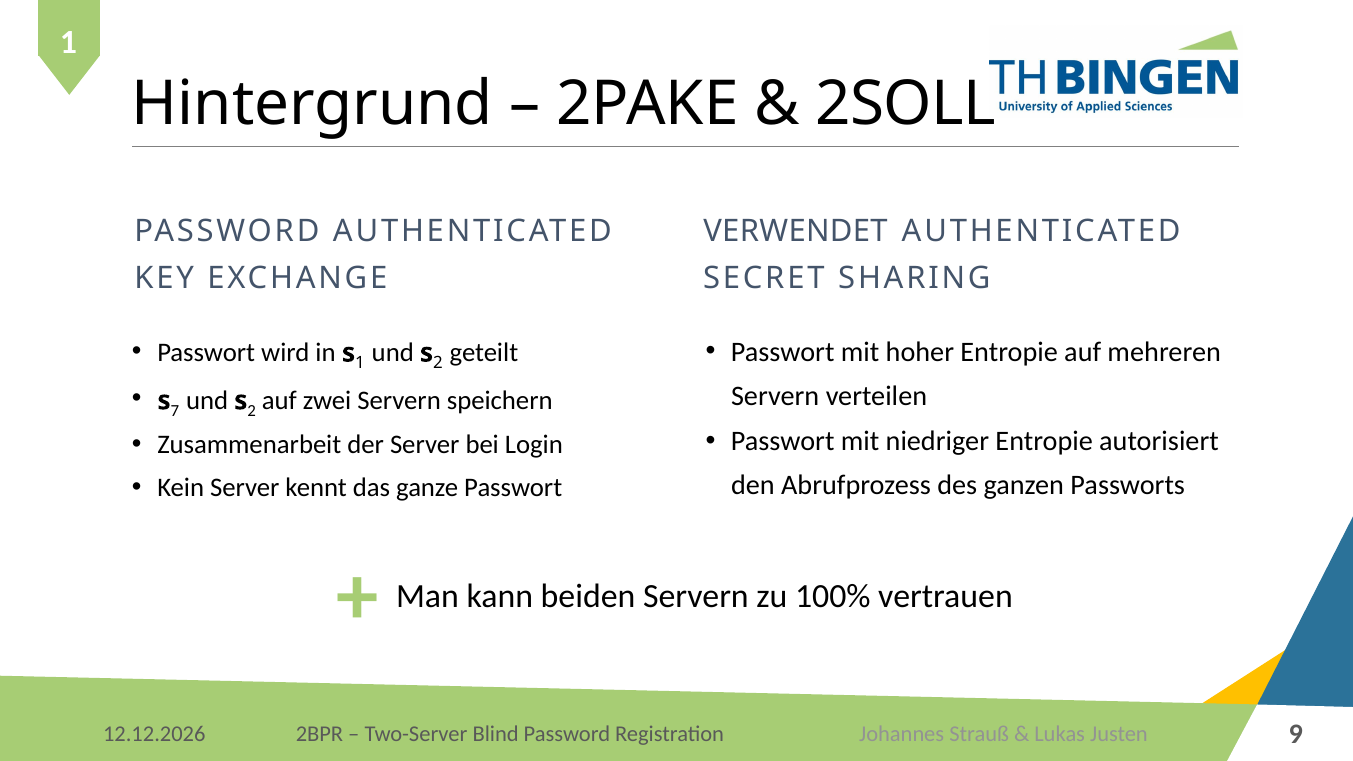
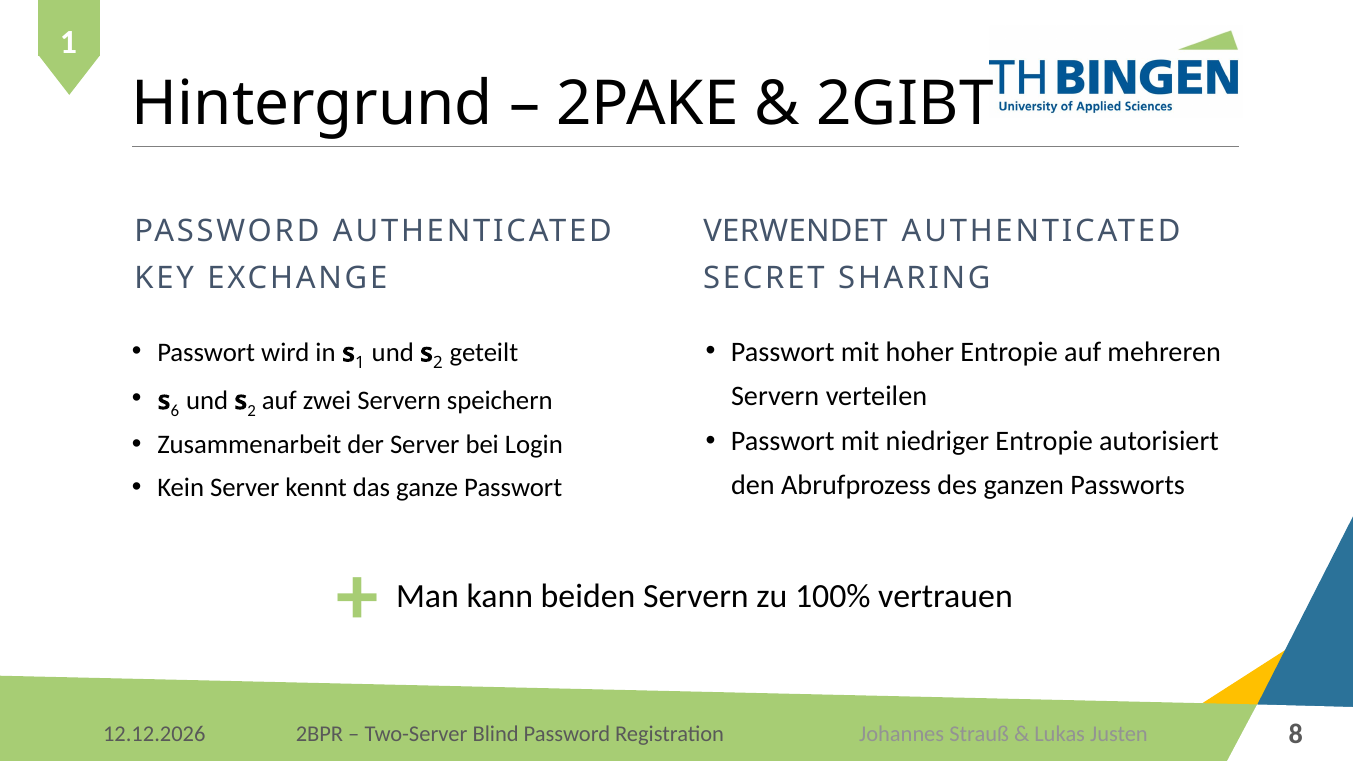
2SOLL: 2SOLL -> 2GIBT
7: 7 -> 6
9: 9 -> 8
